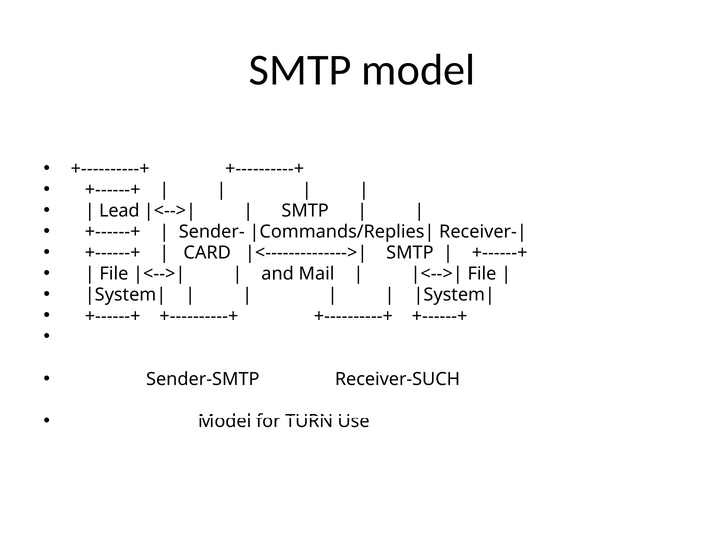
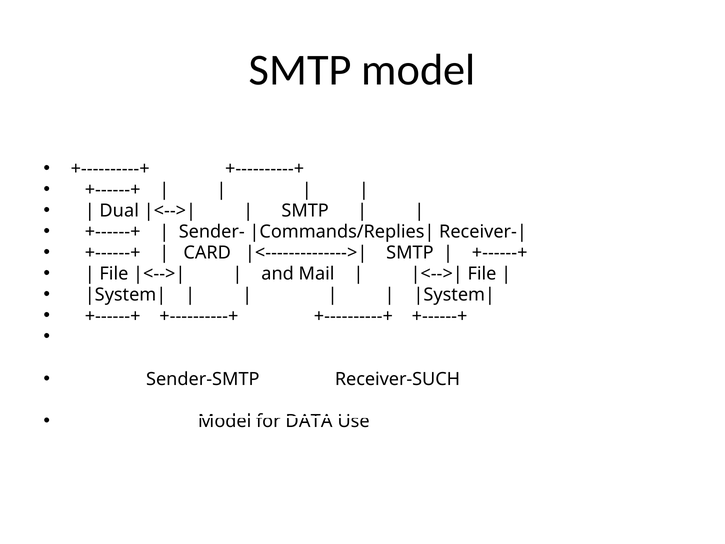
Lead: Lead -> Dual
TURN: TURN -> DATA
